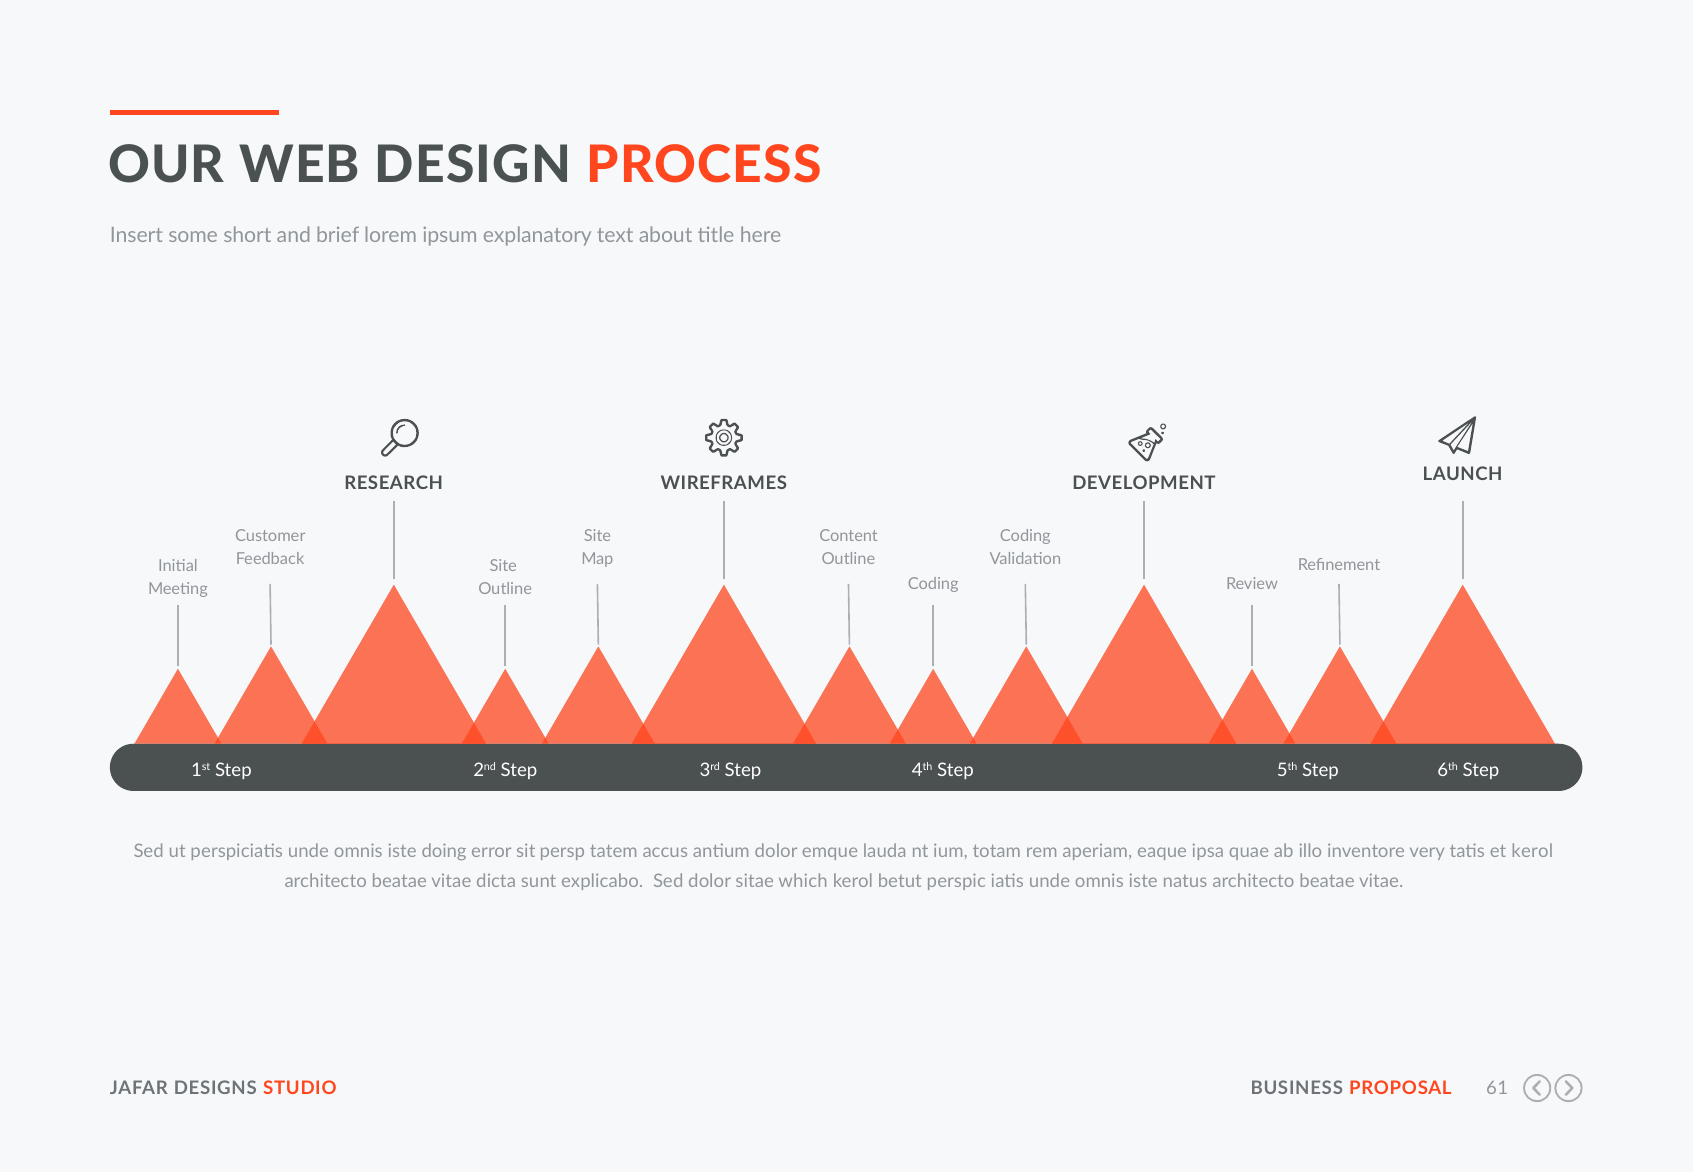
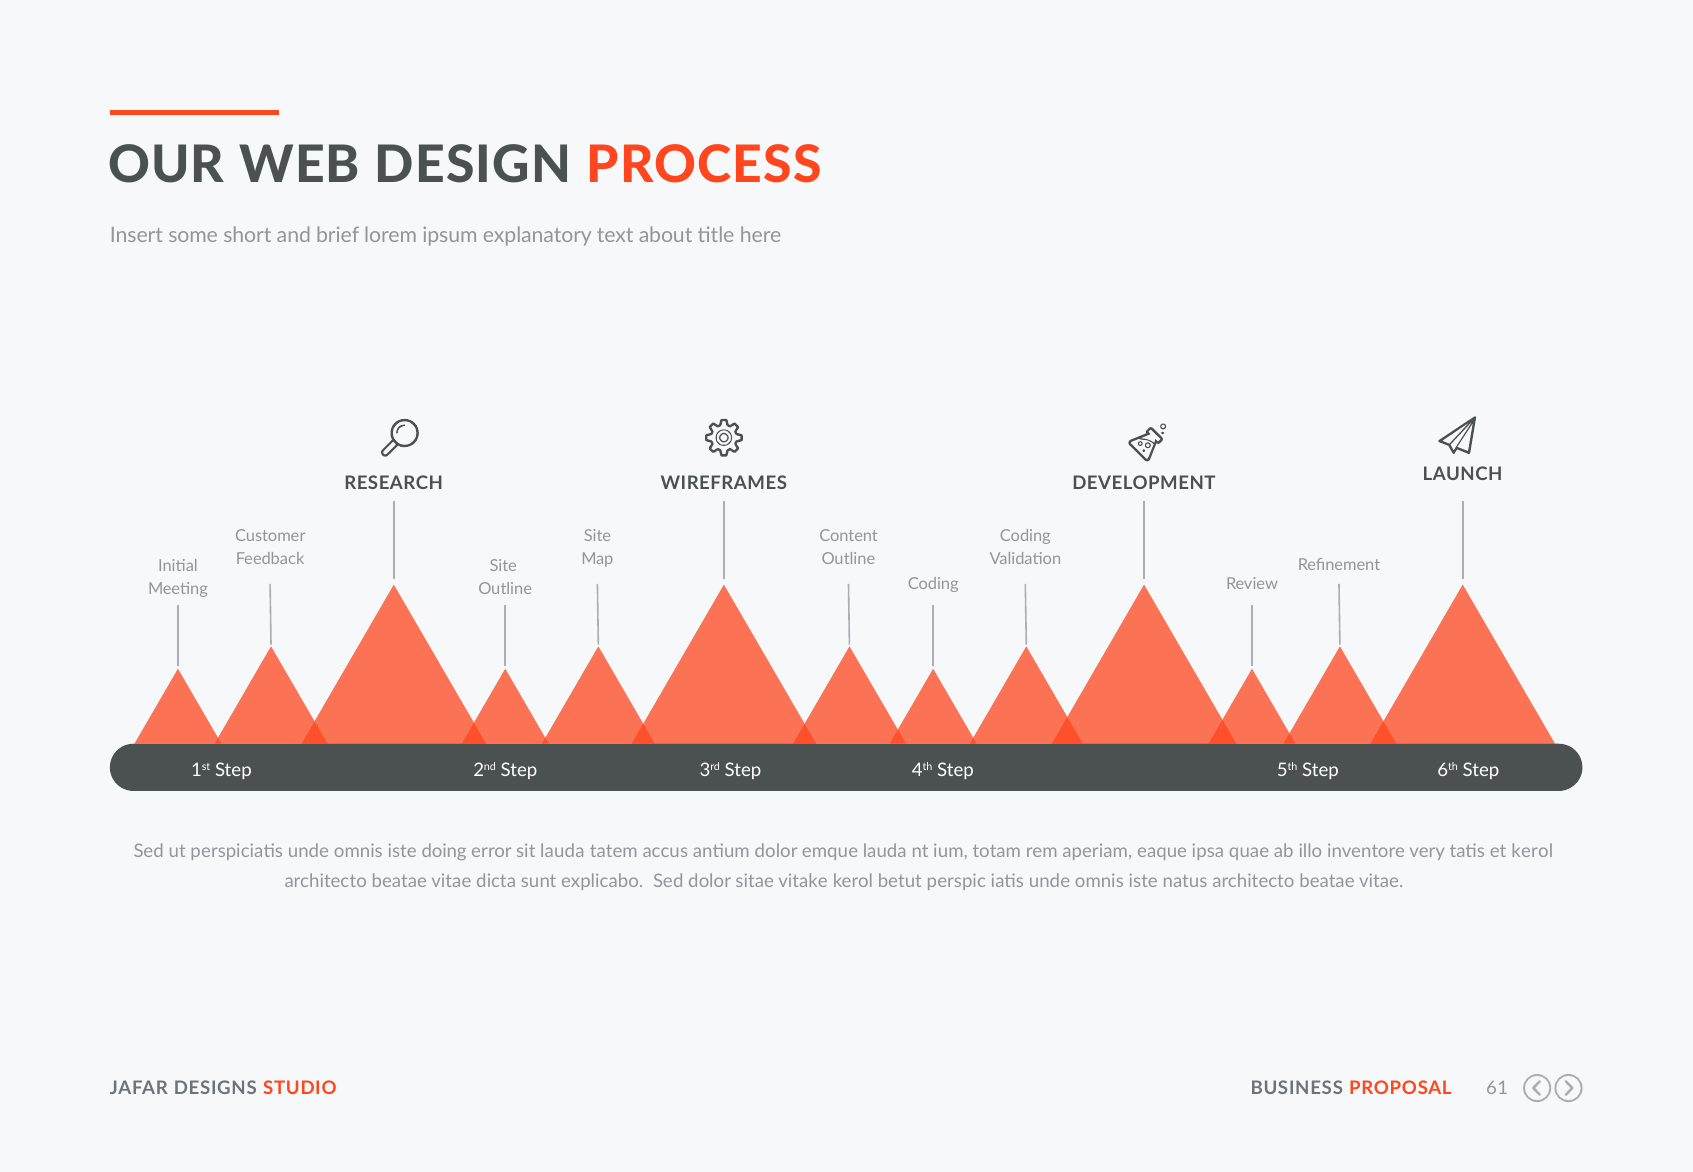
sit persp: persp -> lauda
which: which -> vitake
